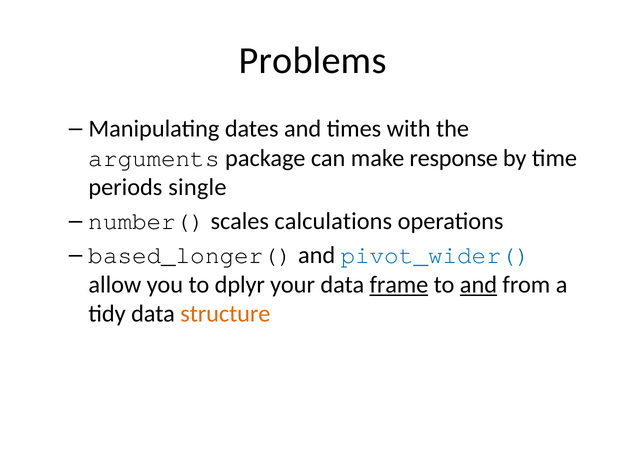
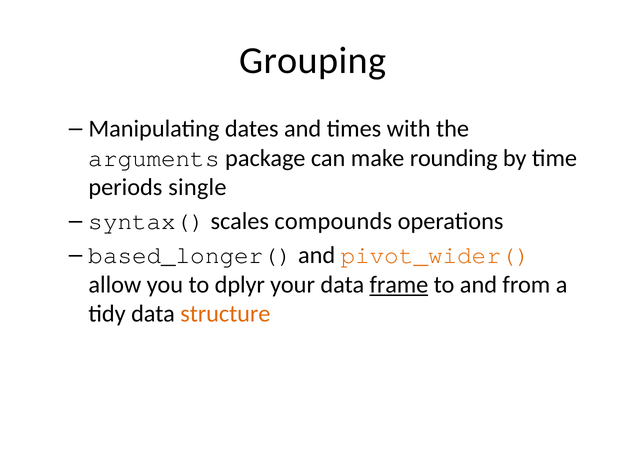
Problems: Problems -> Grouping
response: response -> rounding
number(: number( -> syntax(
calculations: calculations -> compounds
pivot_wider( colour: blue -> orange
and at (478, 285) underline: present -> none
